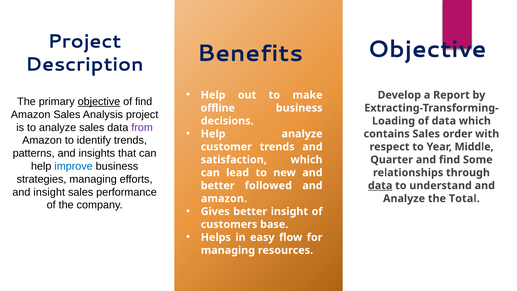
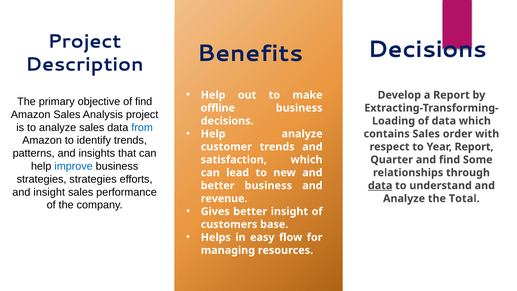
Benefits Objective: Objective -> Decisions
objective at (99, 102) underline: present -> none
from colour: purple -> blue
Year Middle: Middle -> Report
strategies managing: managing -> strategies
better followed: followed -> business
amazon at (224, 198): amazon -> revenue
